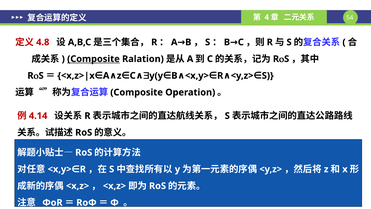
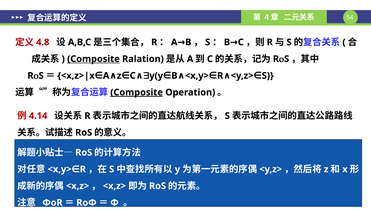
Composite at (137, 92) underline: none -> present
